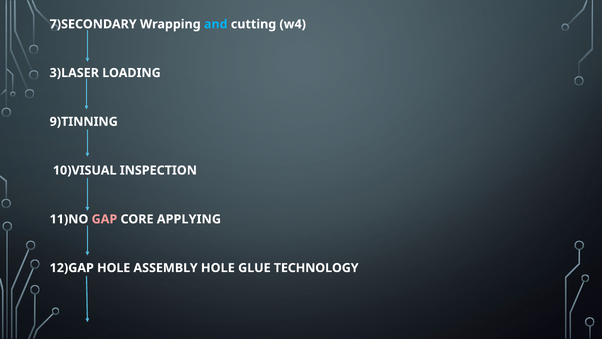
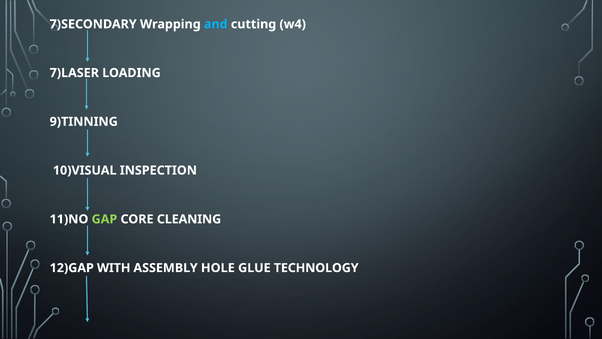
3)LASER: 3)LASER -> 7)LASER
GAP colour: pink -> light green
APPLYING: APPLYING -> CLEANING
12)GAP HOLE: HOLE -> WITH
